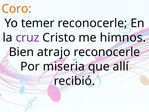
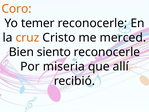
cruz colour: purple -> orange
himnos: himnos -> merced
atrajo: atrajo -> siento
